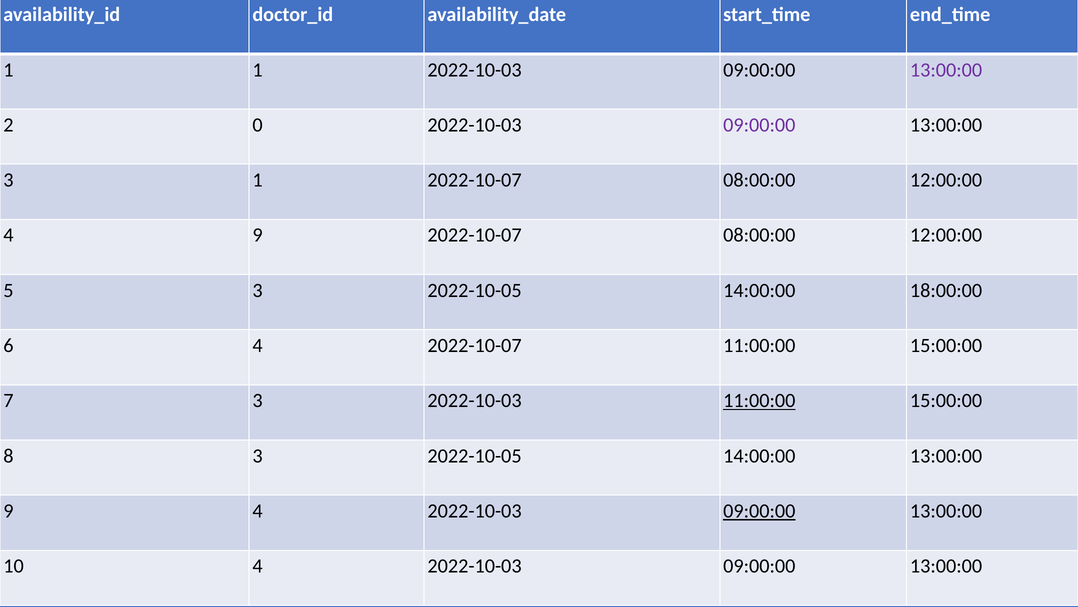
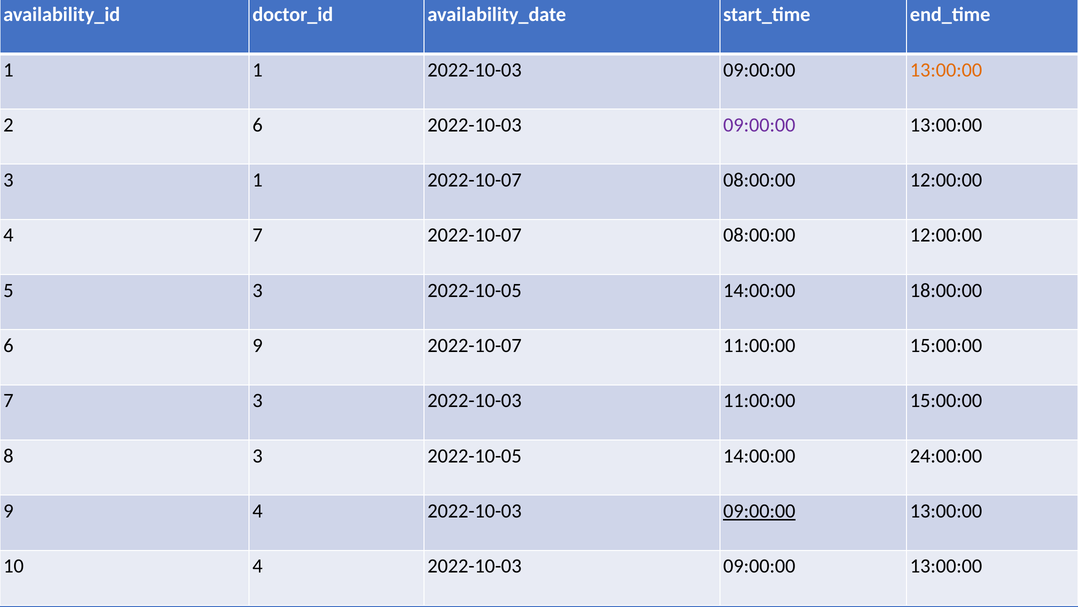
13:00:00 at (946, 70) colour: purple -> orange
2 0: 0 -> 6
4 9: 9 -> 7
6 4: 4 -> 9
11:00:00 at (759, 400) underline: present -> none
14:00:00 13:00:00: 13:00:00 -> 24:00:00
